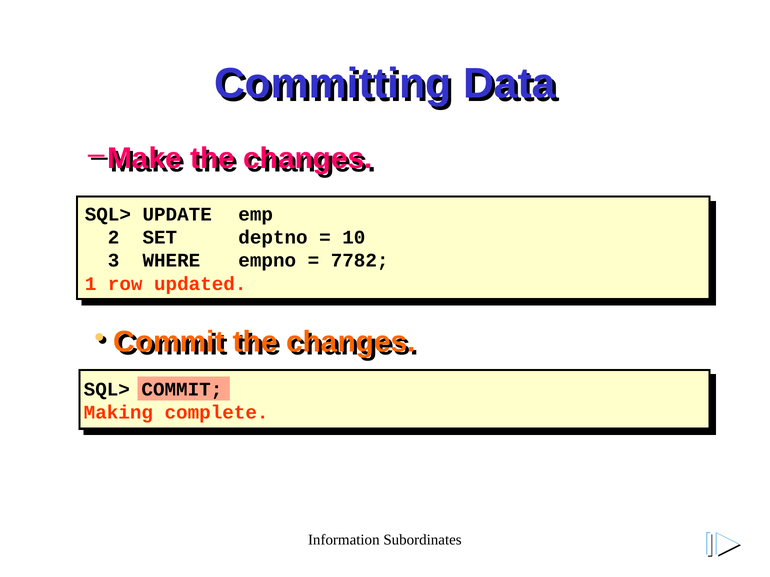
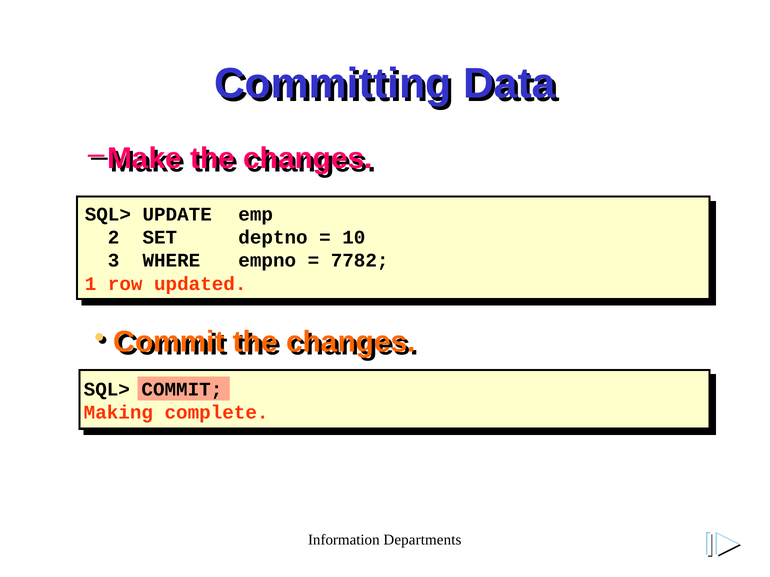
Subordinates: Subordinates -> Departments
